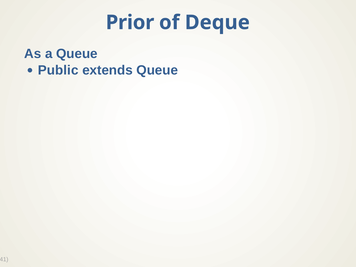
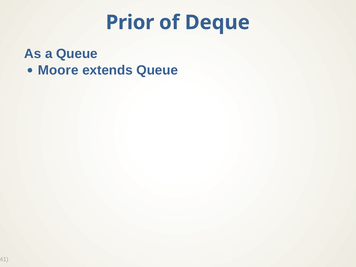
Public: Public -> Moore
